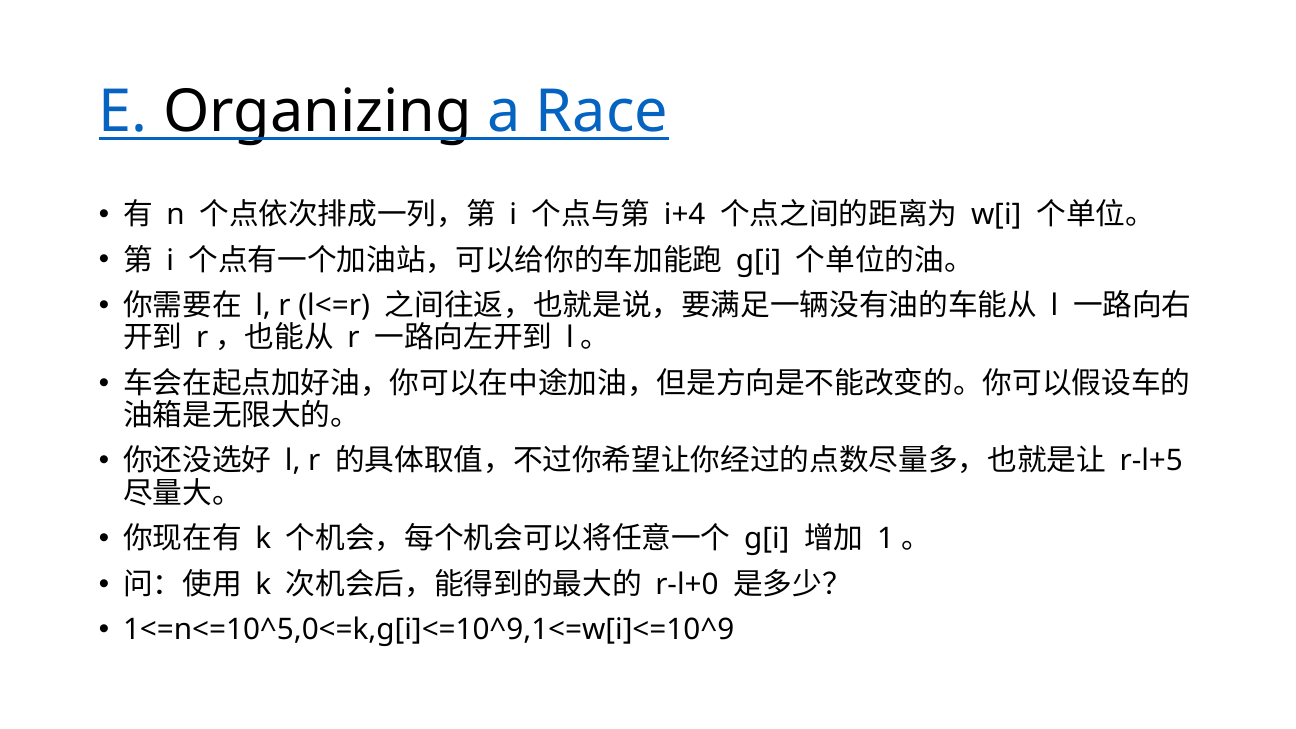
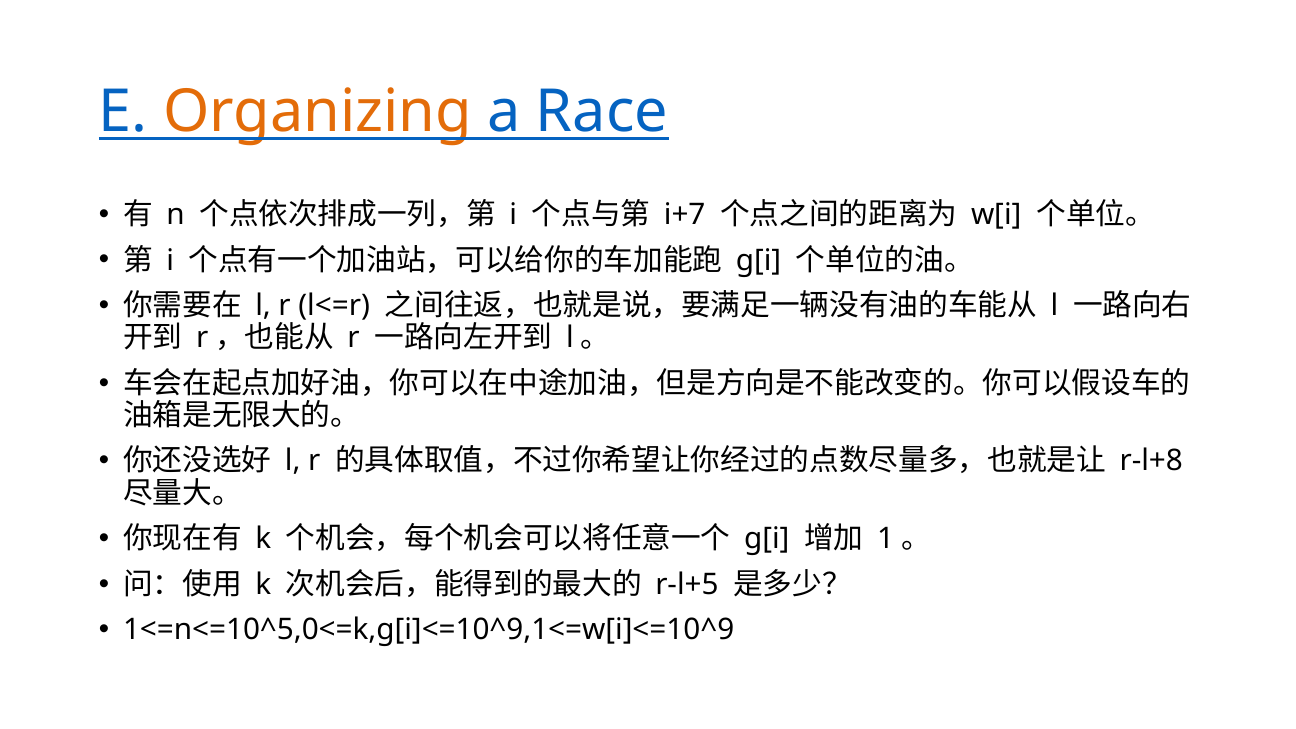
Organizing colour: black -> orange
i+4: i+4 -> i+7
r-l+5: r-l+5 -> r-l+8
r-l+0: r-l+0 -> r-l+5
